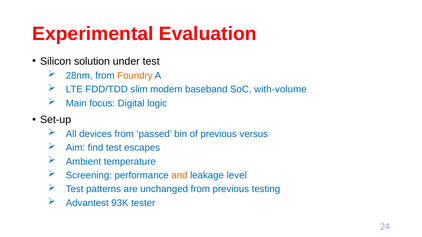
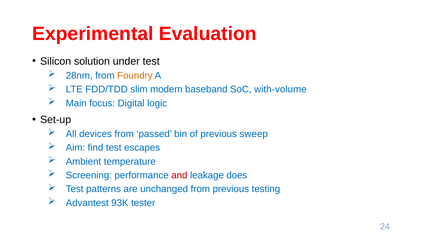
versus: versus -> sweep
and colour: orange -> red
level: level -> does
